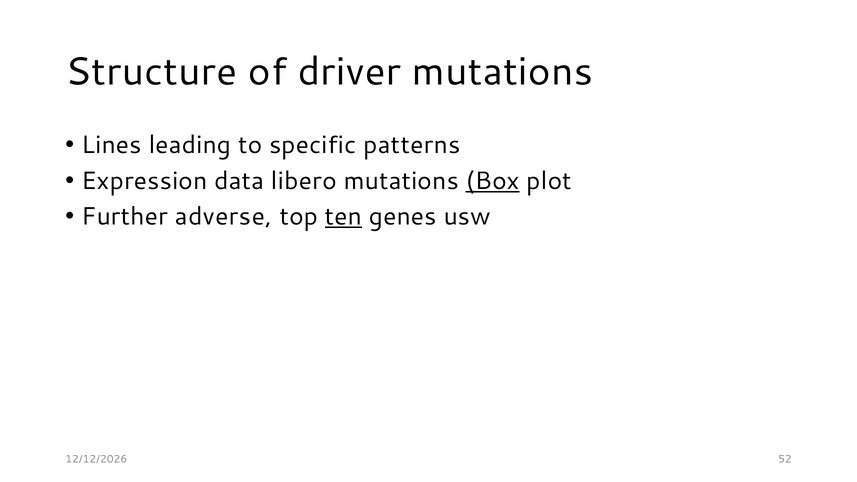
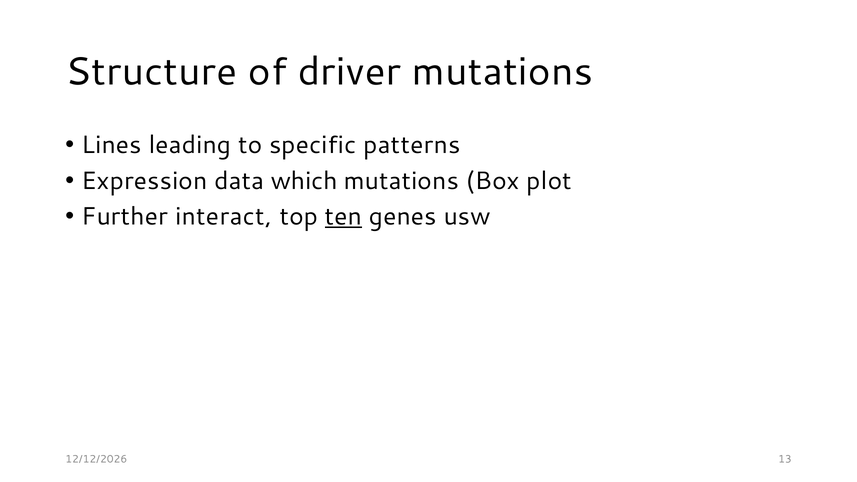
libero: libero -> which
Box underline: present -> none
adverse: adverse -> interact
52: 52 -> 13
